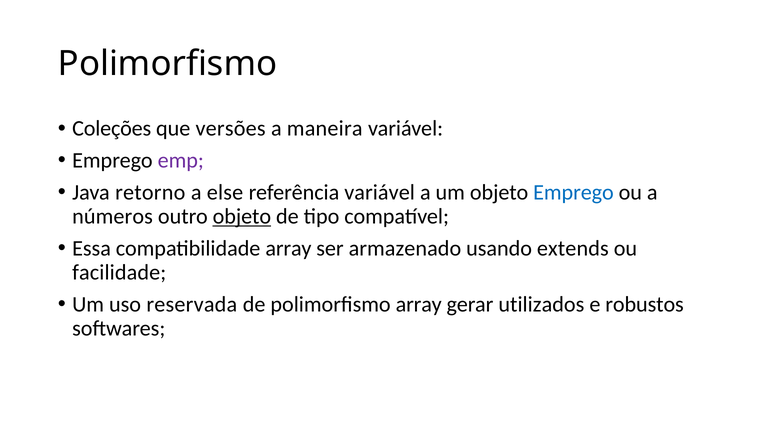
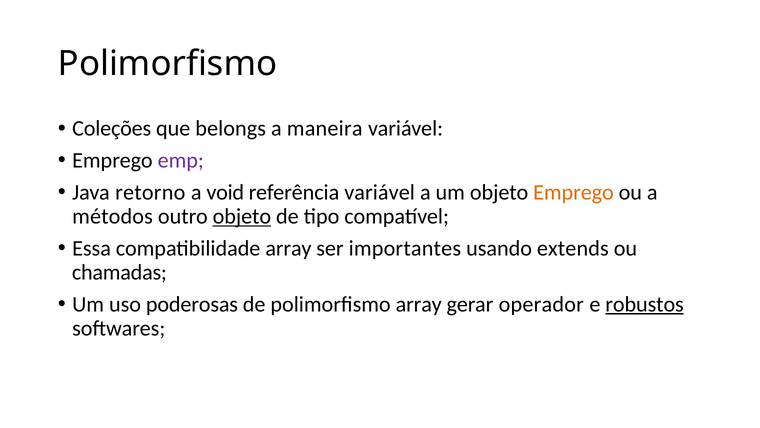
versões: versões -> belongs
else: else -> void
Emprego at (573, 192) colour: blue -> orange
números: números -> métodos
armazenado: armazenado -> importantes
facilidade: facilidade -> chamadas
reservada: reservada -> poderosas
utilizados: utilizados -> operador
robustos underline: none -> present
